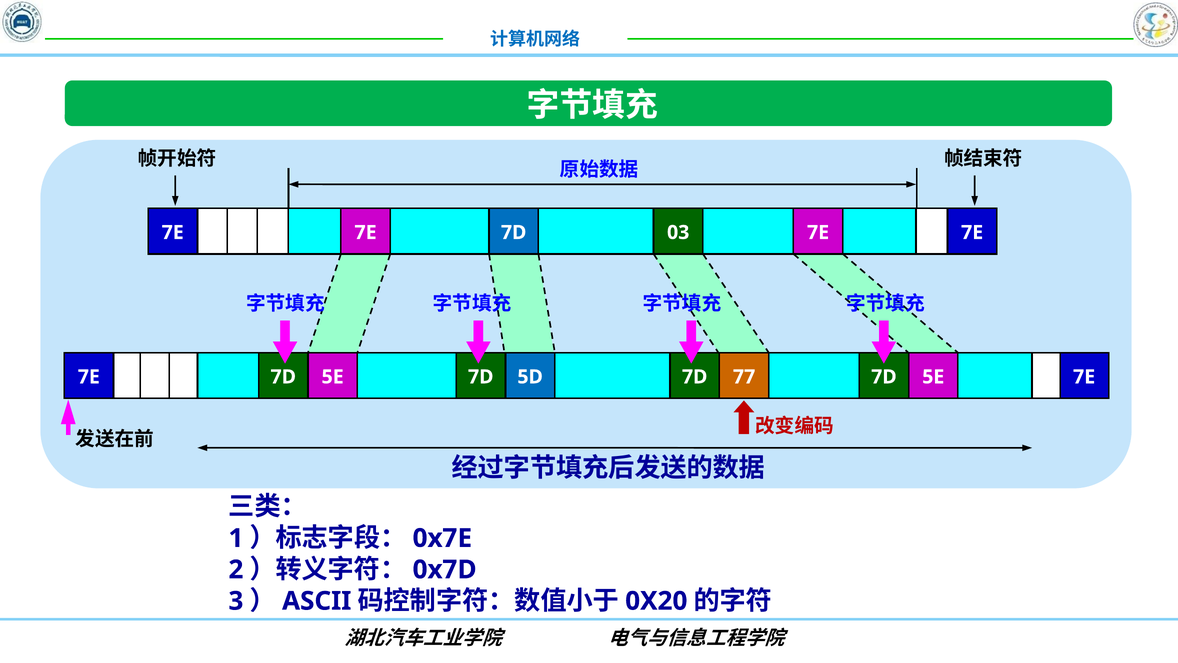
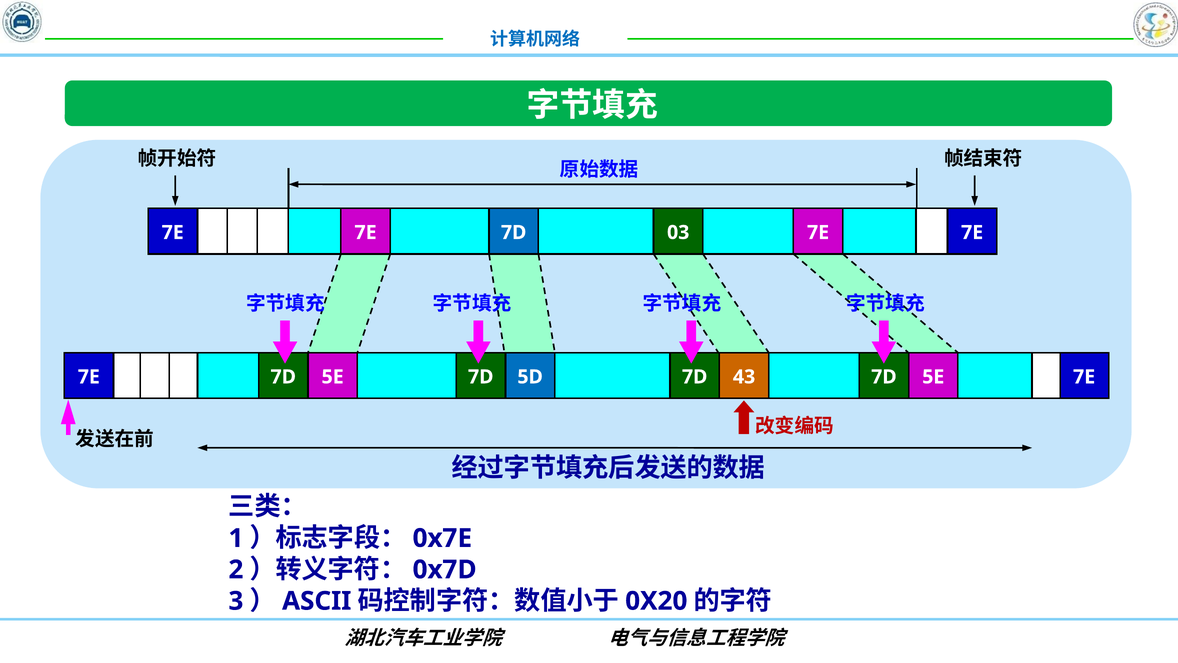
77: 77 -> 43
